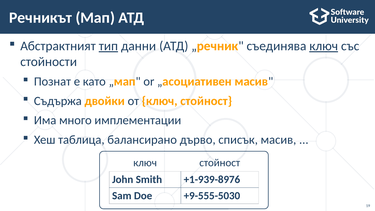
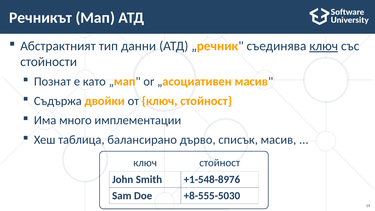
тип underline: present -> none
+1-939-8976: +1-939-8976 -> +1-548-8976
+9-555-5030: +9-555-5030 -> +8-555-5030
